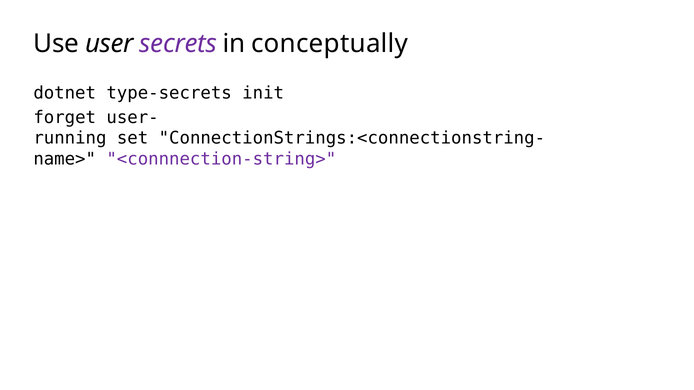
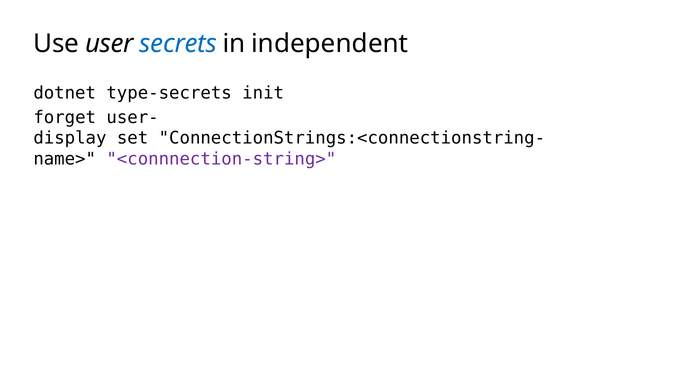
secrets colour: purple -> blue
conceptually: conceptually -> independent
running: running -> display
